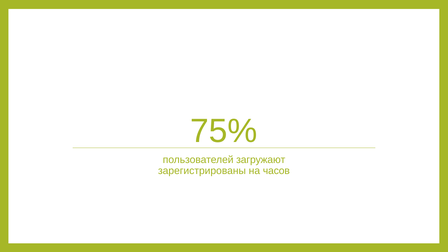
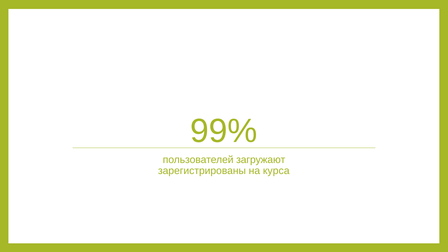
75%: 75% -> 99%
часов: часов -> курса
